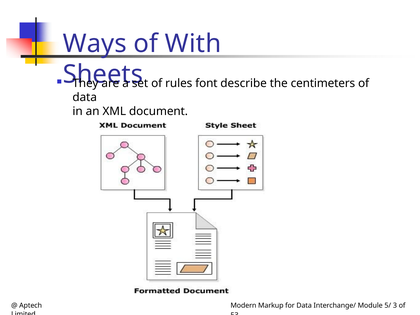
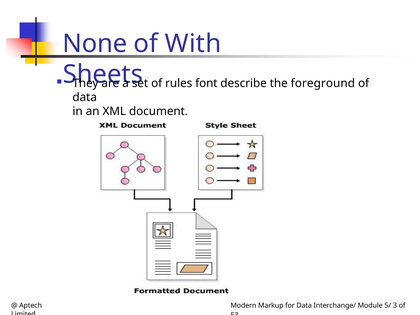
Ways: Ways -> None
centimeters: centimeters -> foreground
